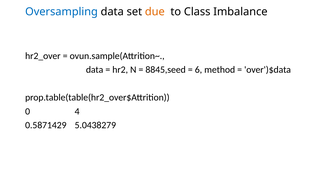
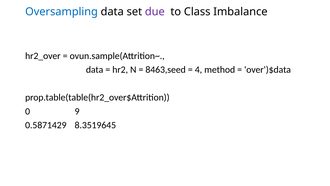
due colour: orange -> purple
8845,seed: 8845,seed -> 8463,seed
6: 6 -> 4
4: 4 -> 9
5.0438279: 5.0438279 -> 8.3519645
